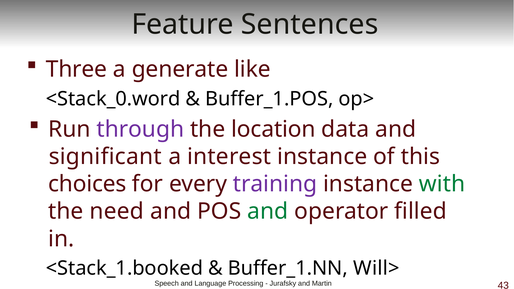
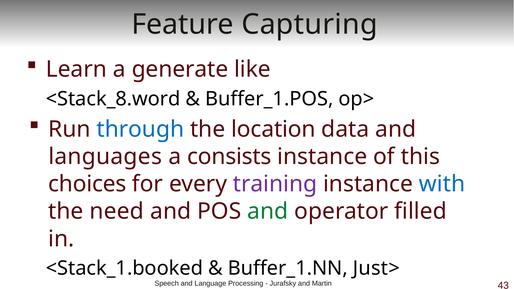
Sentences: Sentences -> Capturing
Three: Three -> Learn
<Stack_0.word: <Stack_0.word -> <Stack_8.word
through colour: purple -> blue
significant: significant -> languages
interest: interest -> consists
with colour: green -> blue
Will>: Will> -> Just>
